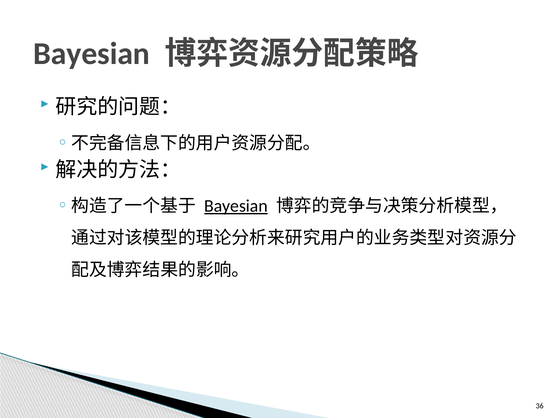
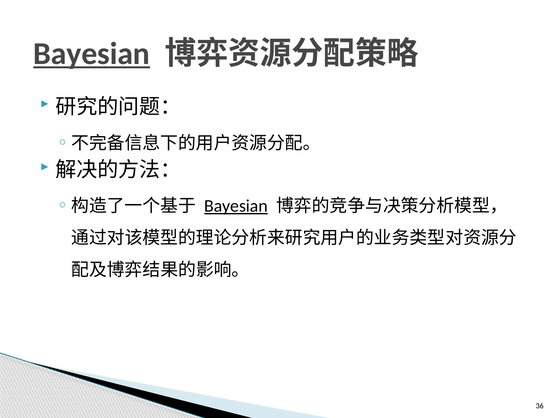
Bayesian at (92, 54) underline: none -> present
